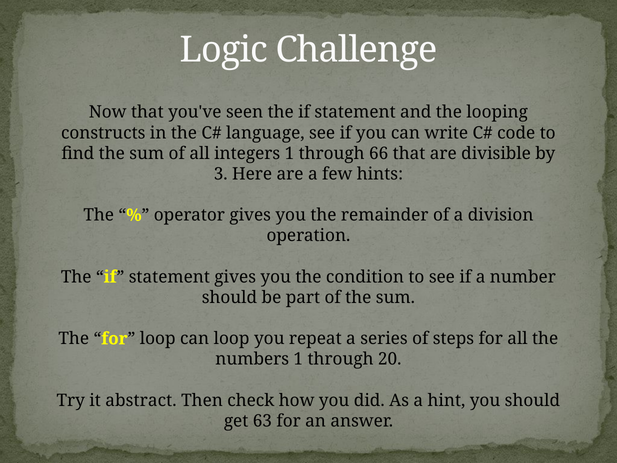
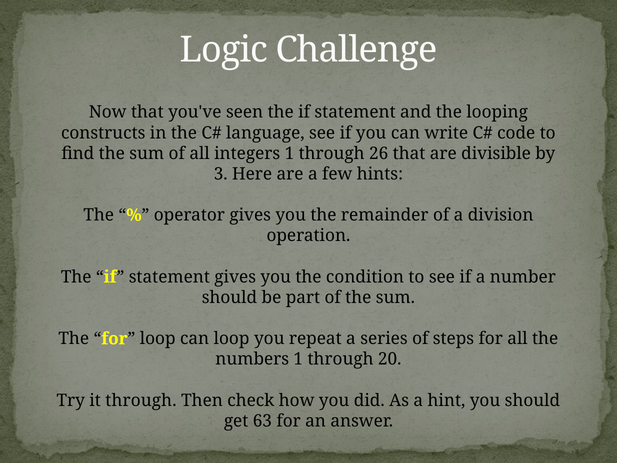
66: 66 -> 26
it abstract: abstract -> through
